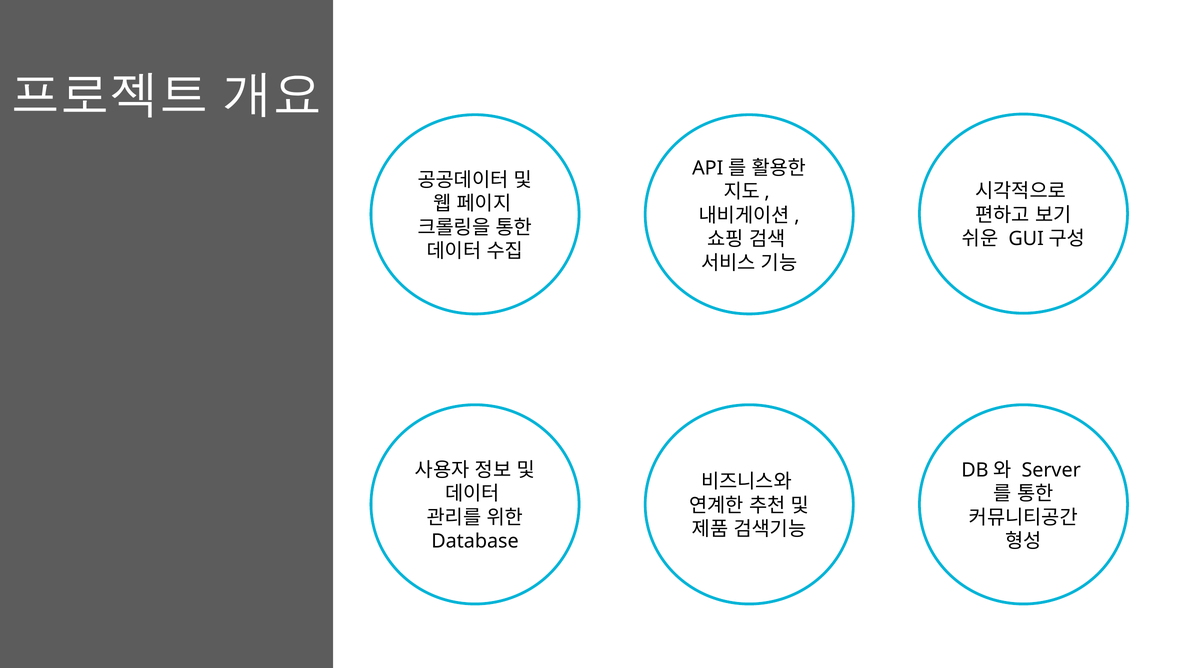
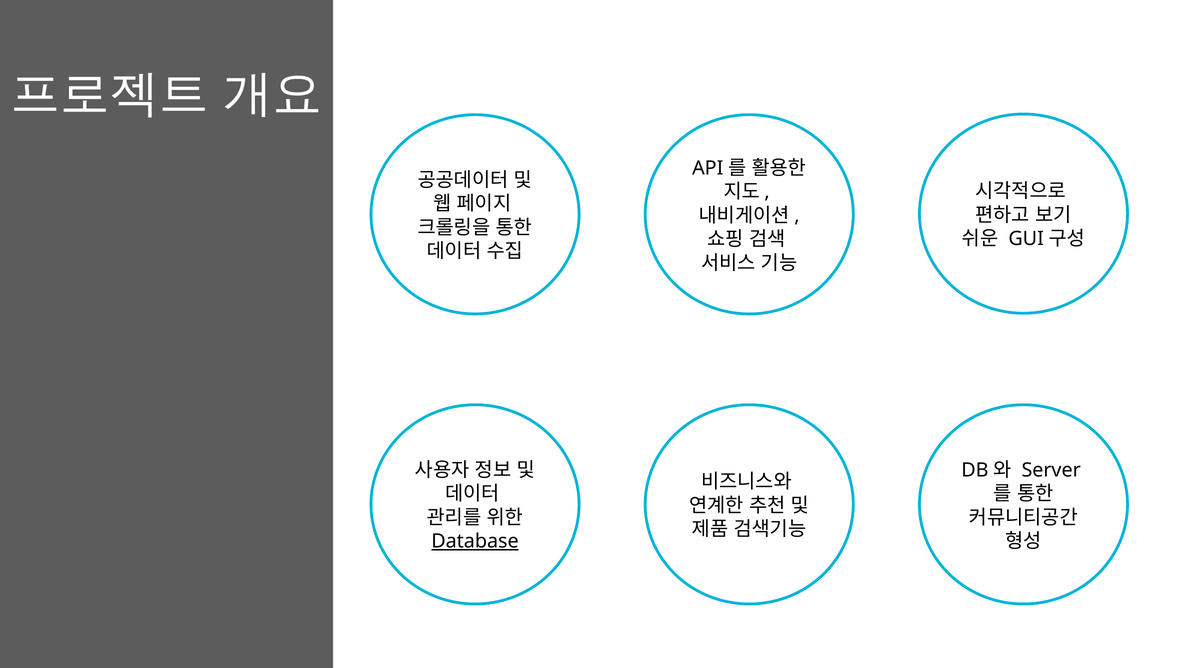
Database underline: none -> present
